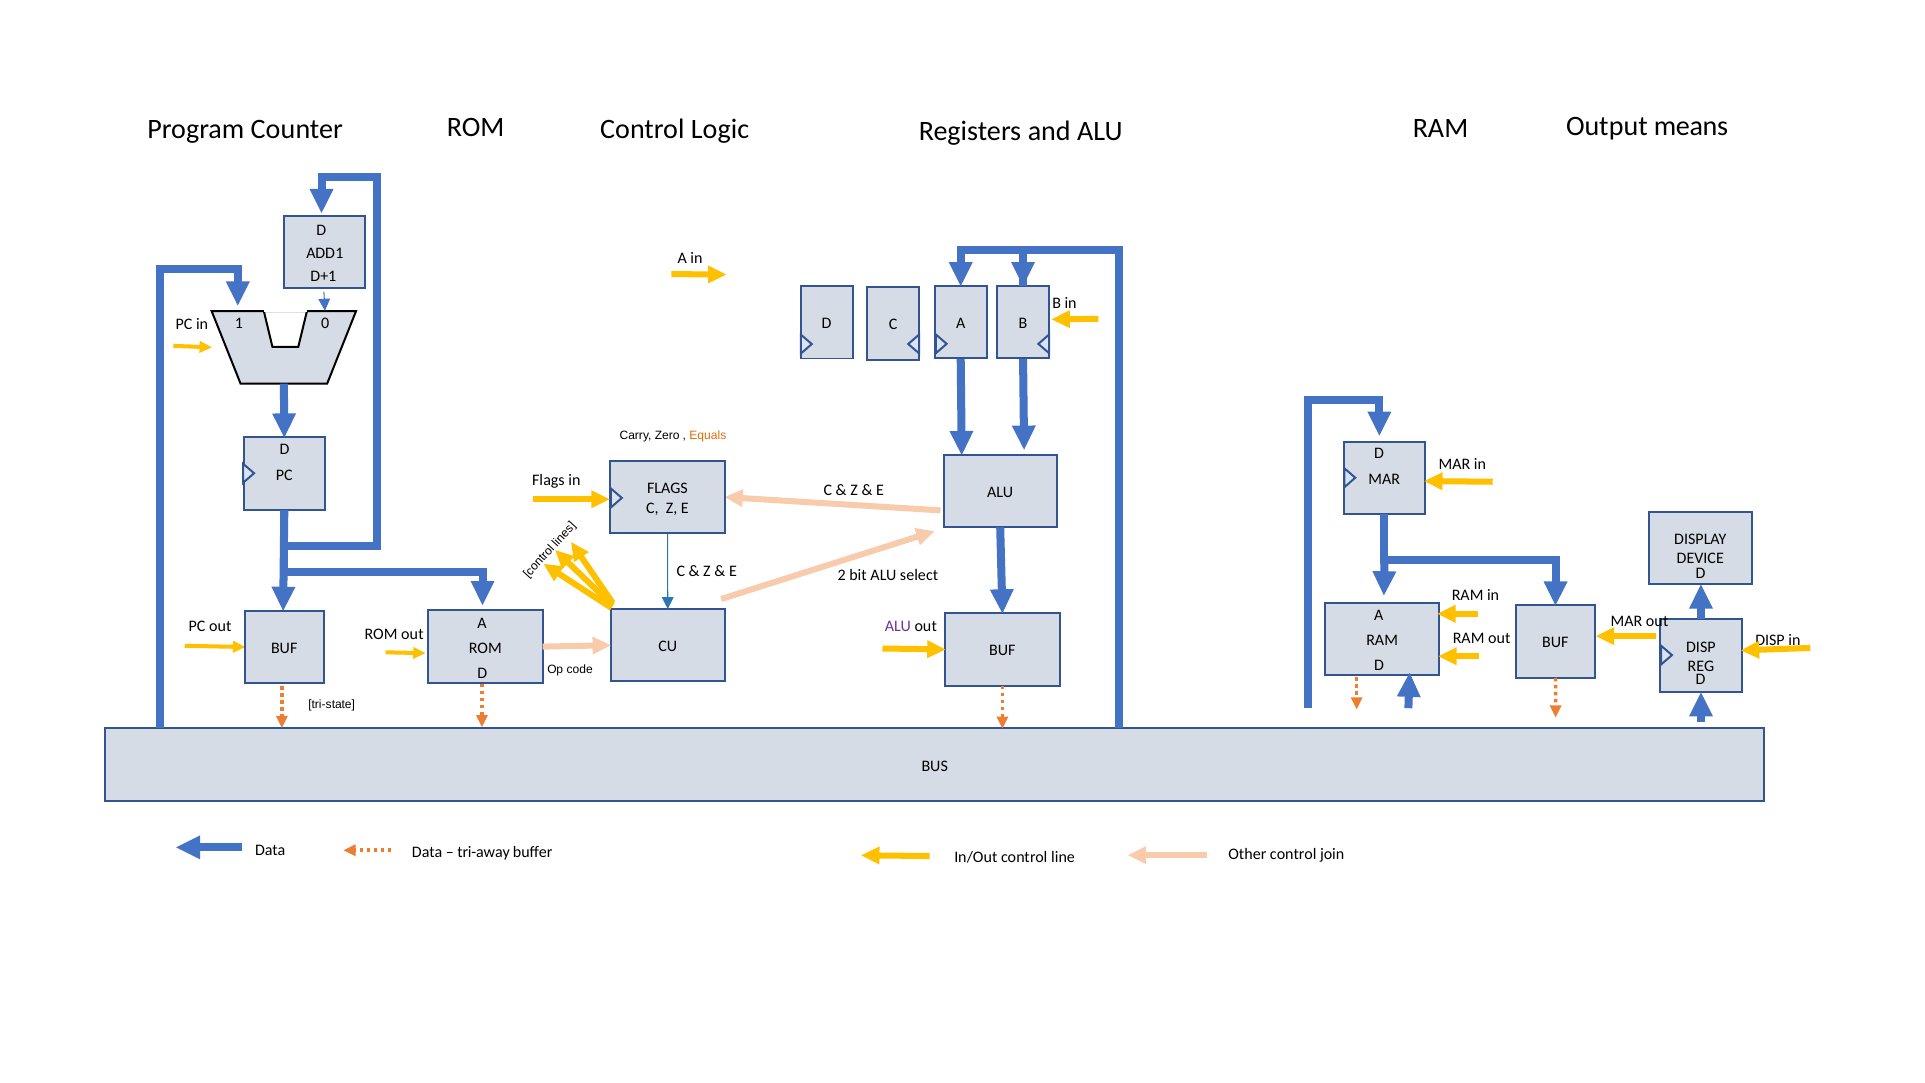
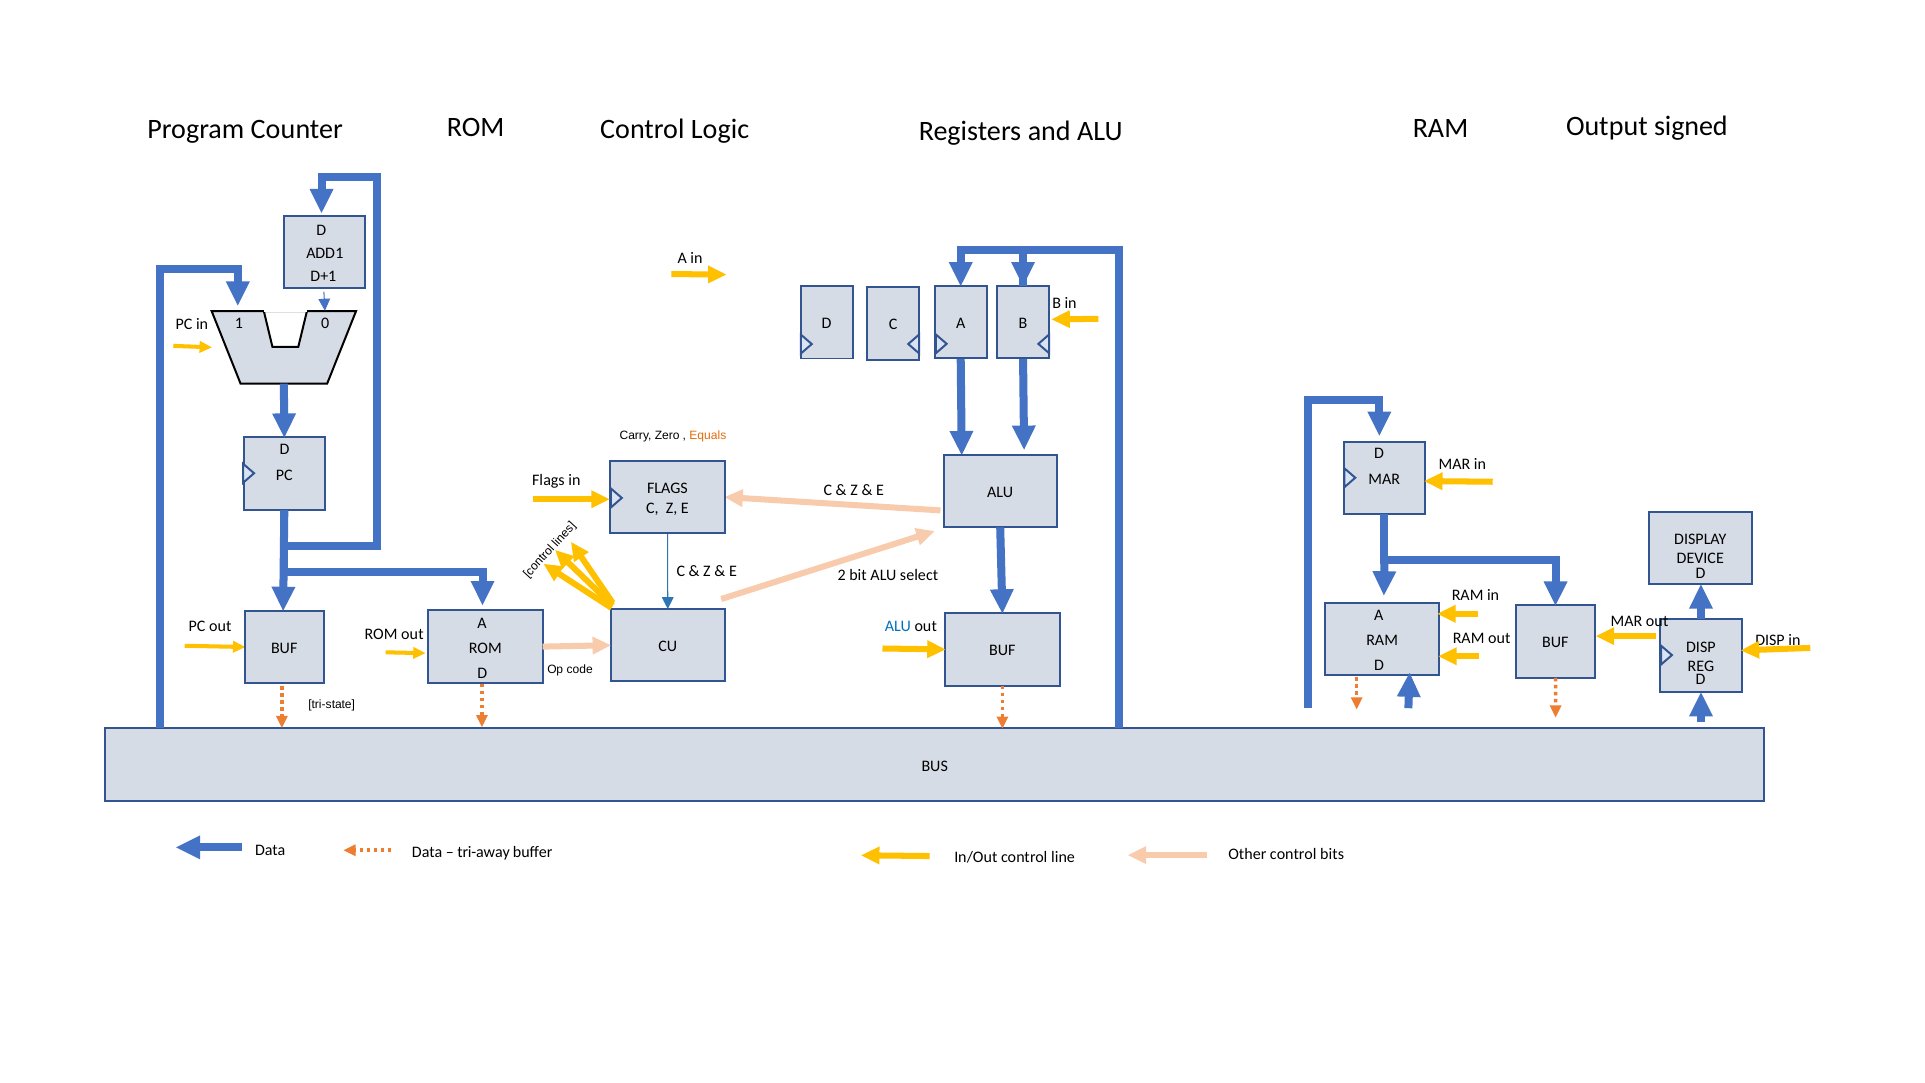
means: means -> signed
ALU at (898, 626) colour: purple -> blue
join: join -> bits
